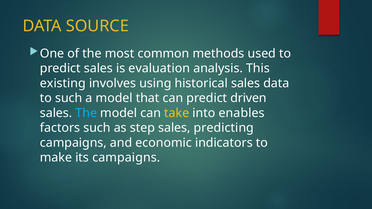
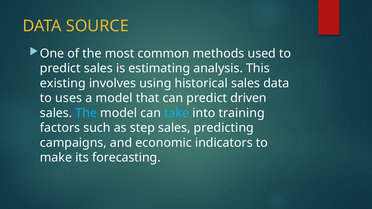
evaluation: evaluation -> estimating
to such: such -> uses
take colour: yellow -> light blue
enables: enables -> training
its campaigns: campaigns -> forecasting
